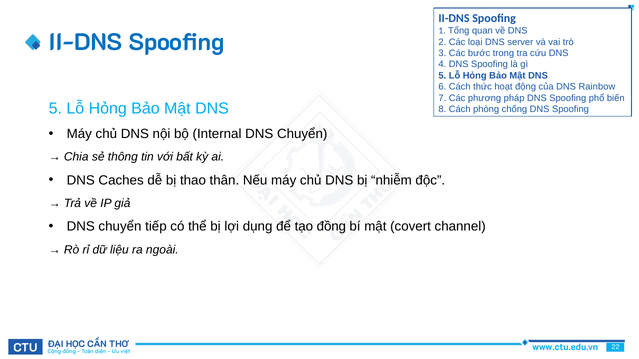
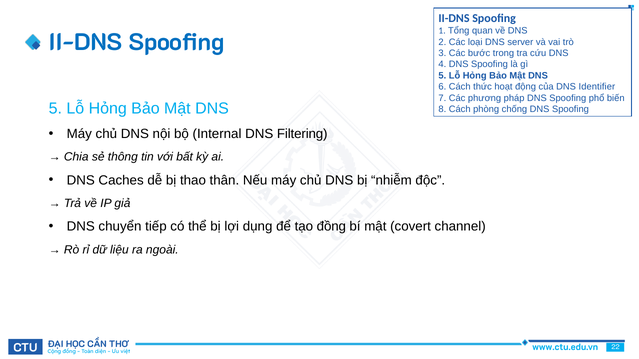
Rainbow: Rainbow -> Identifier
Internal DNS Chuyển: Chuyển -> Filtering
